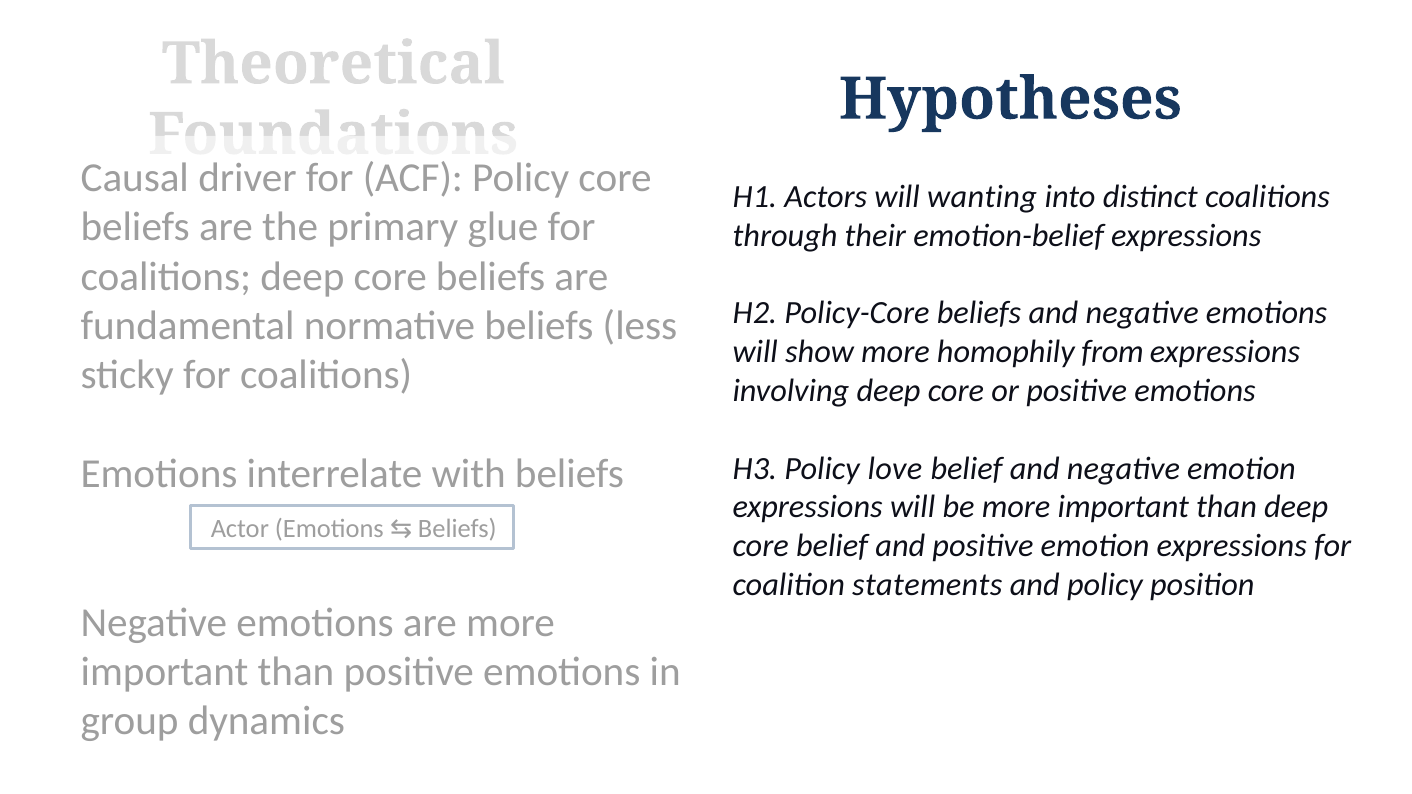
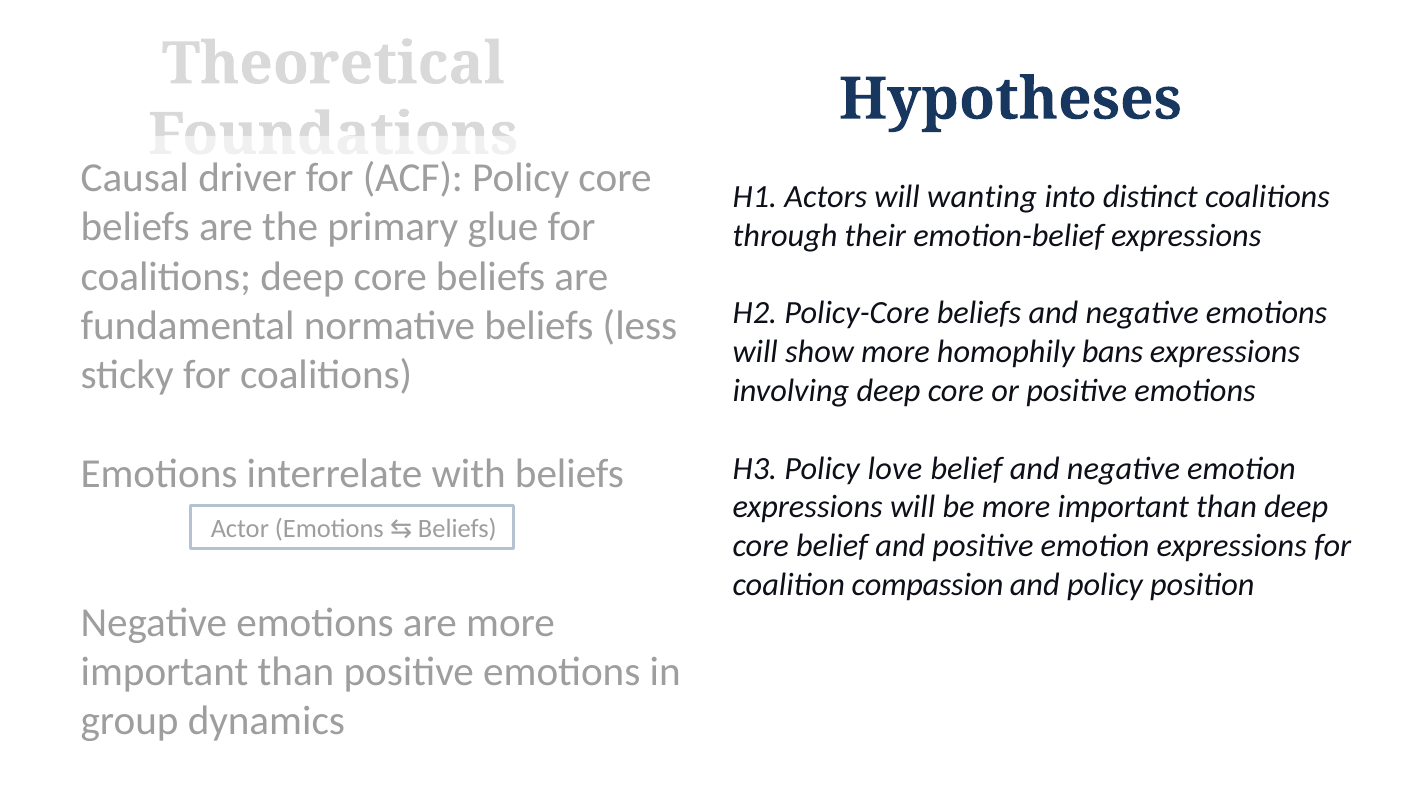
from: from -> bans
statements: statements -> compassion
